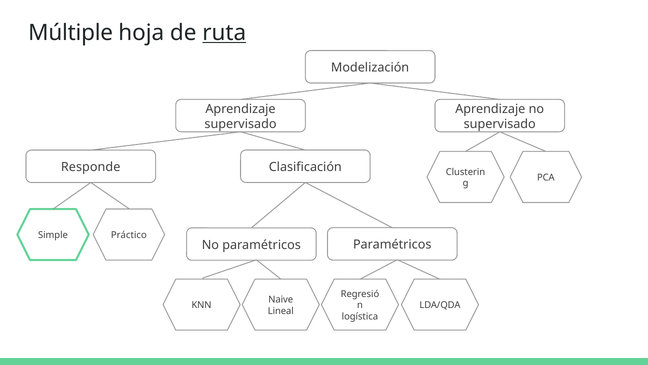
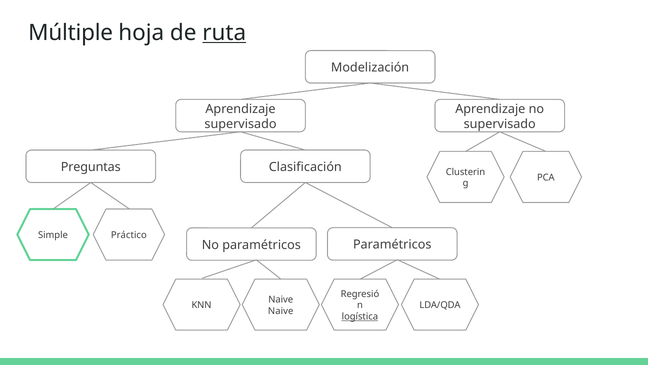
Responde: Responde -> Preguntas
Lineal at (281, 311): Lineal -> Naive
logística underline: none -> present
